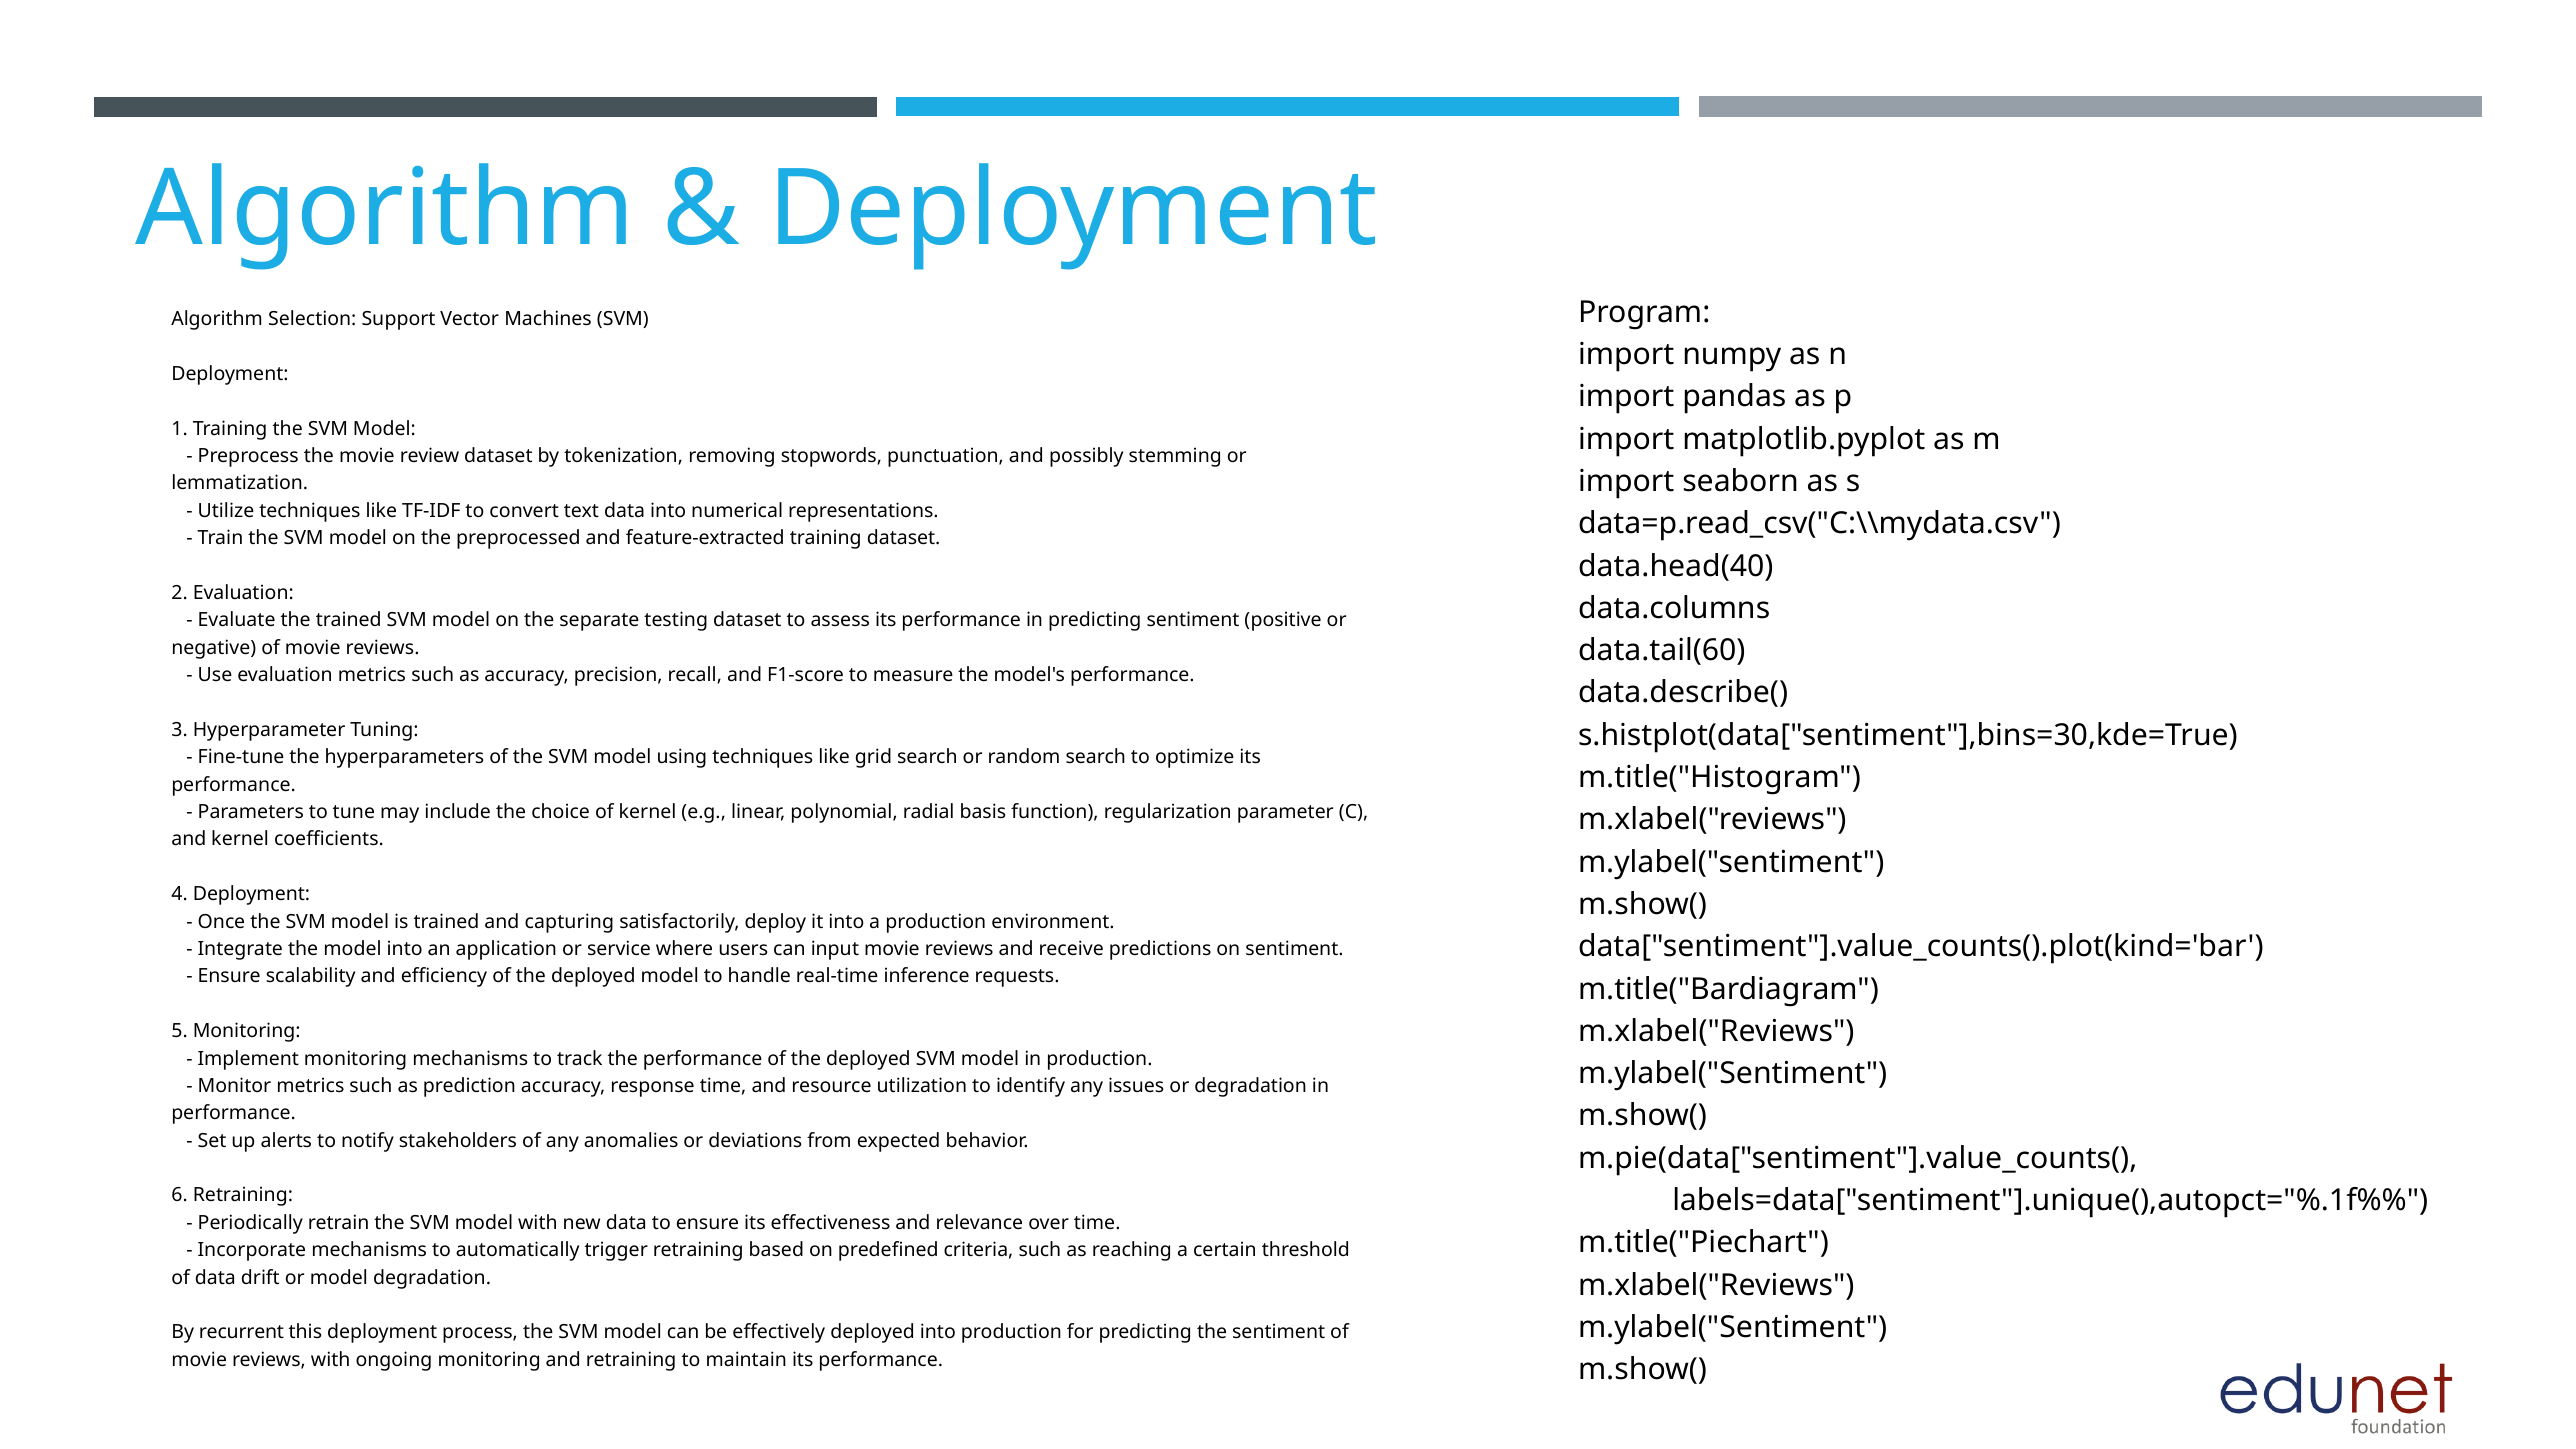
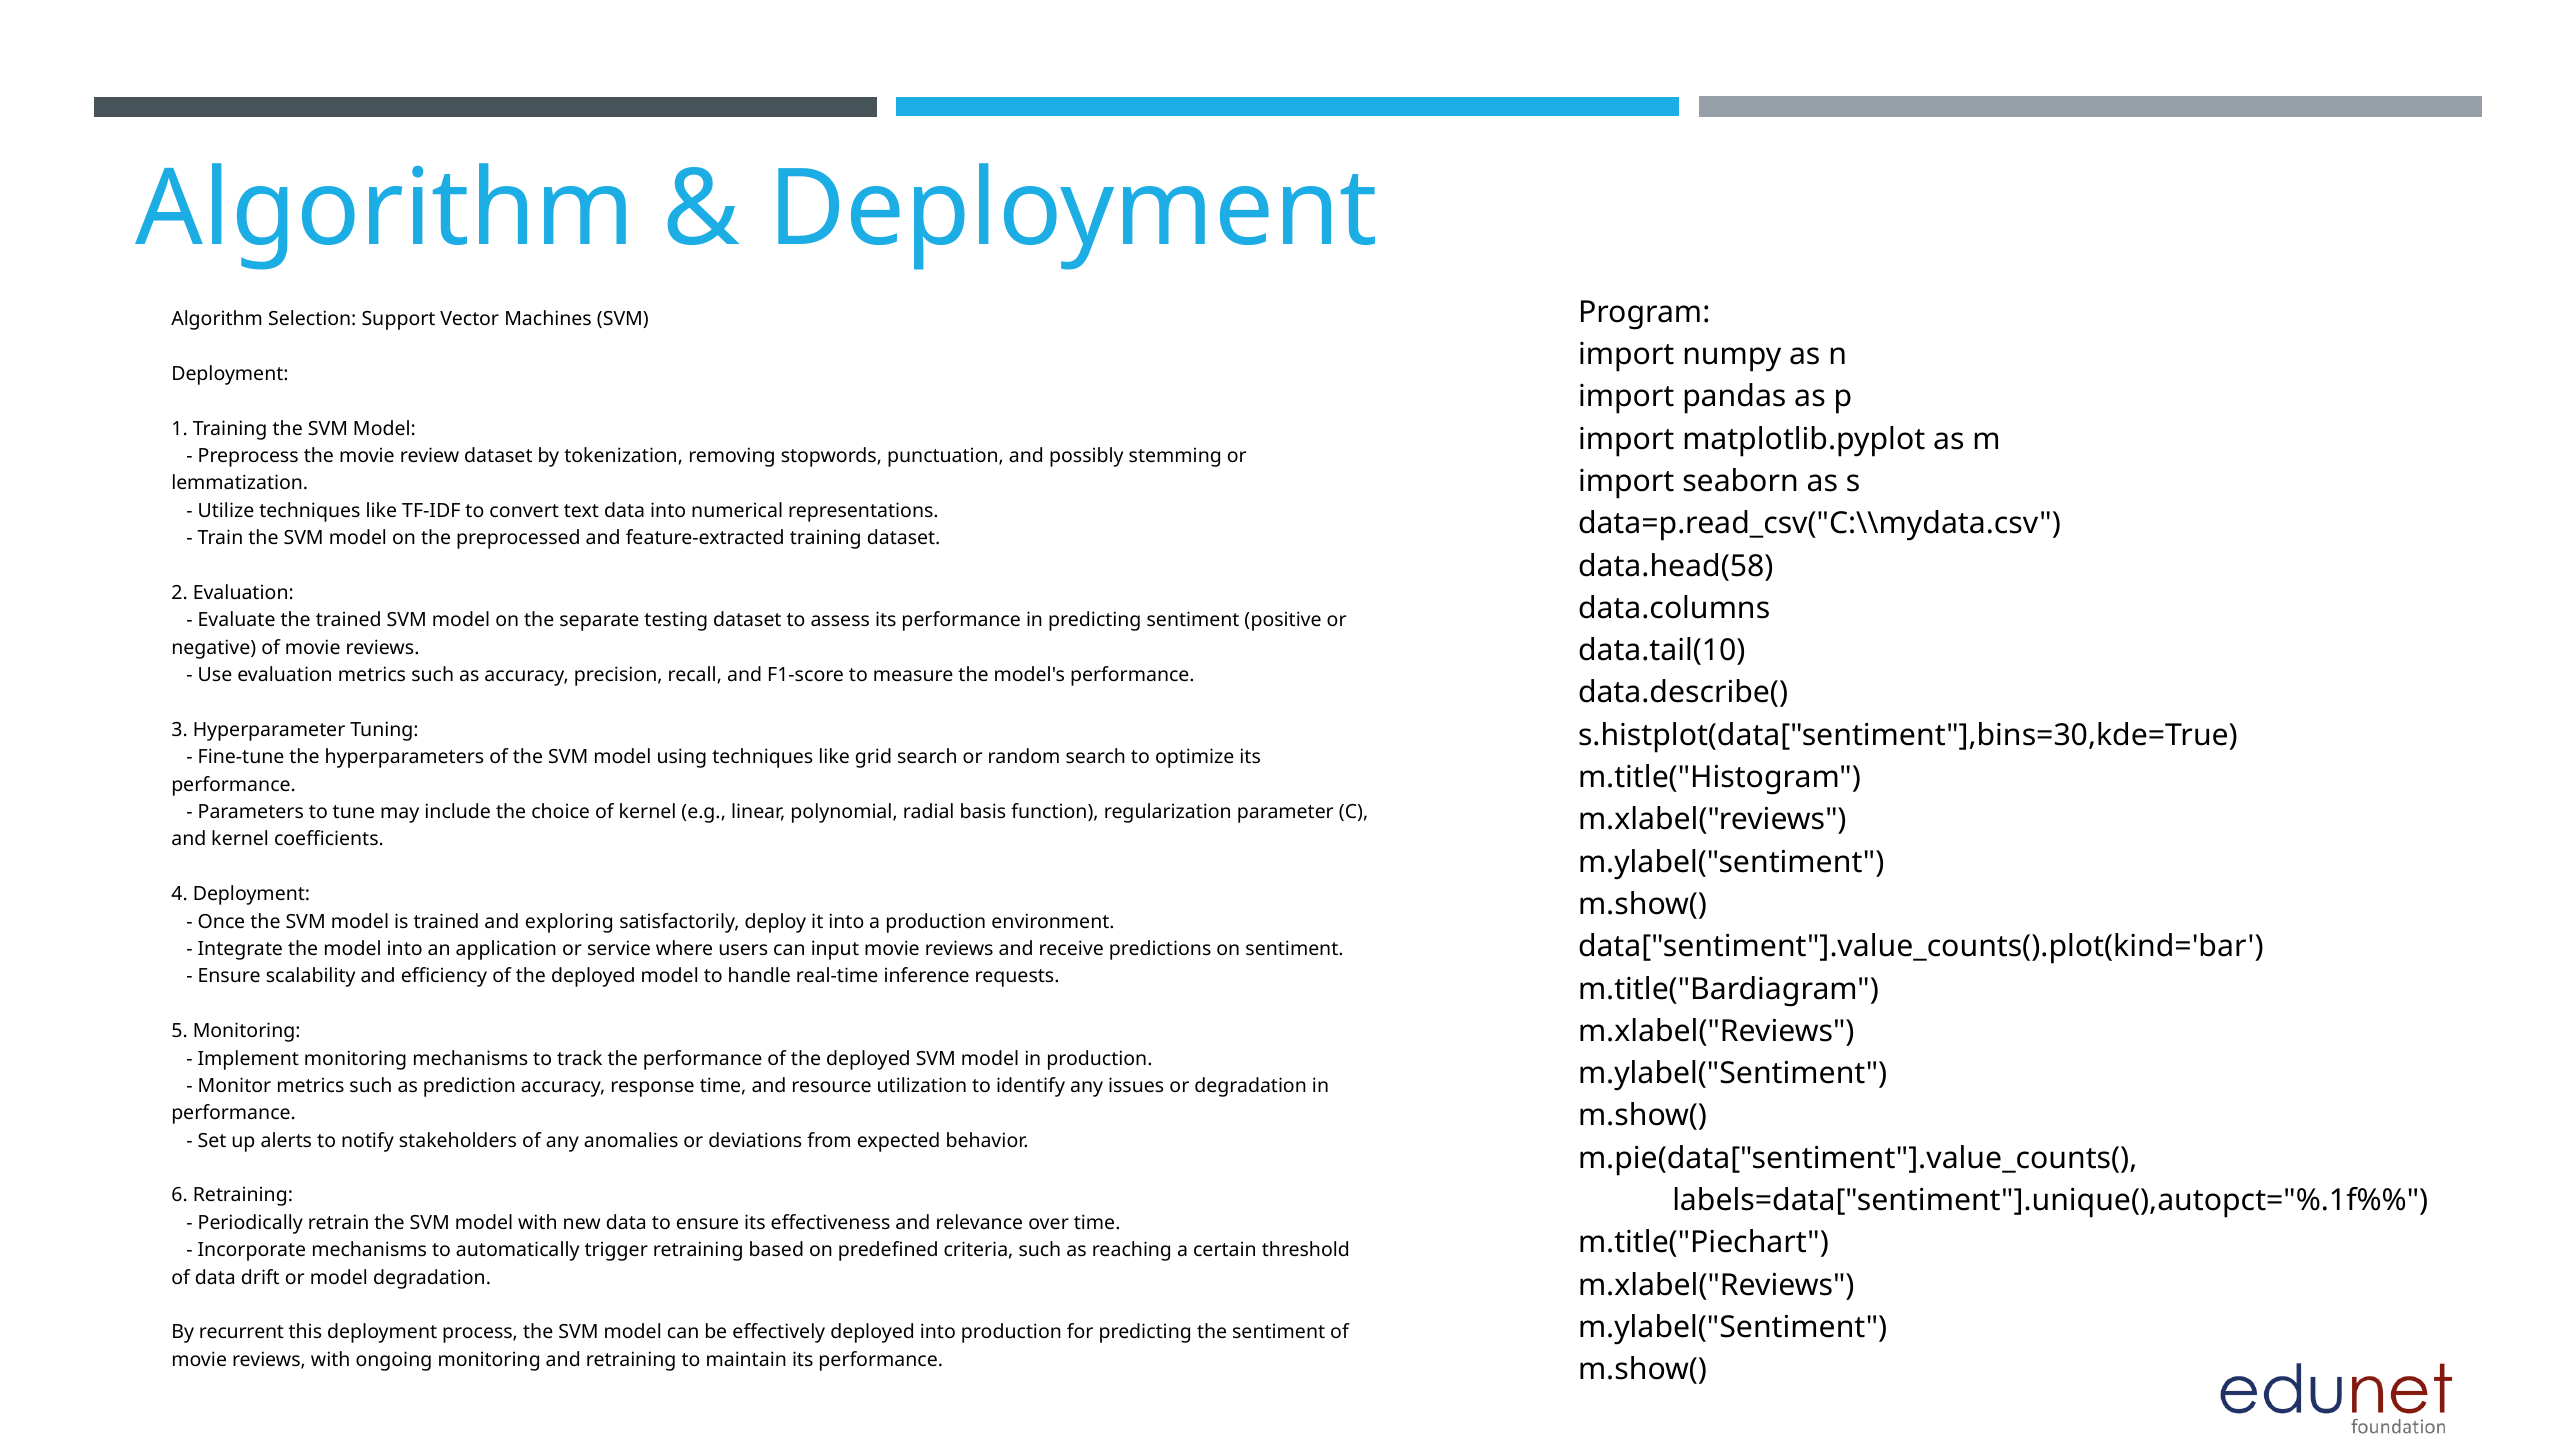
data.head(40: data.head(40 -> data.head(58
data.tail(60: data.tail(60 -> data.tail(10
capturing: capturing -> exploring
